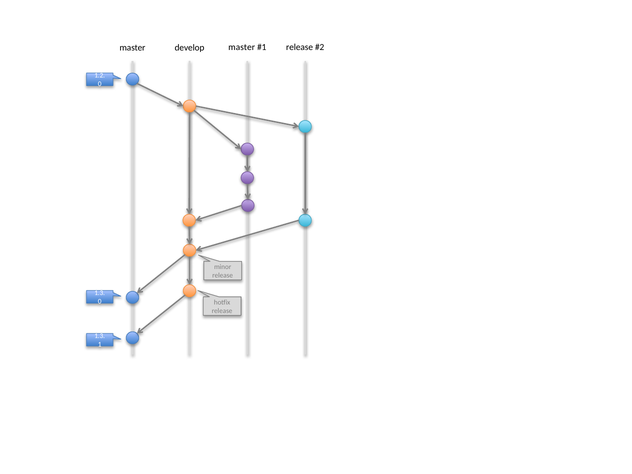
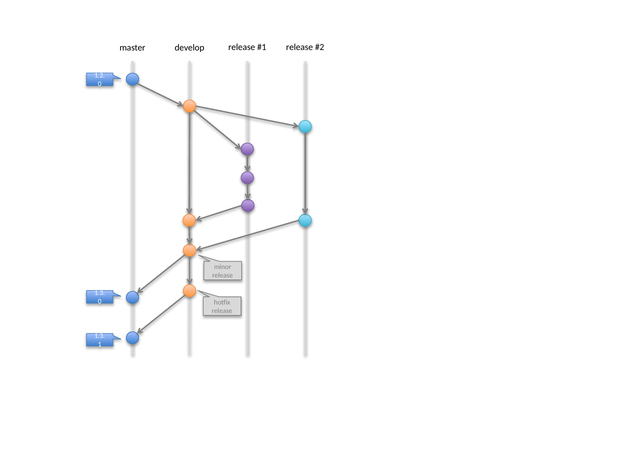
develop master: master -> release
